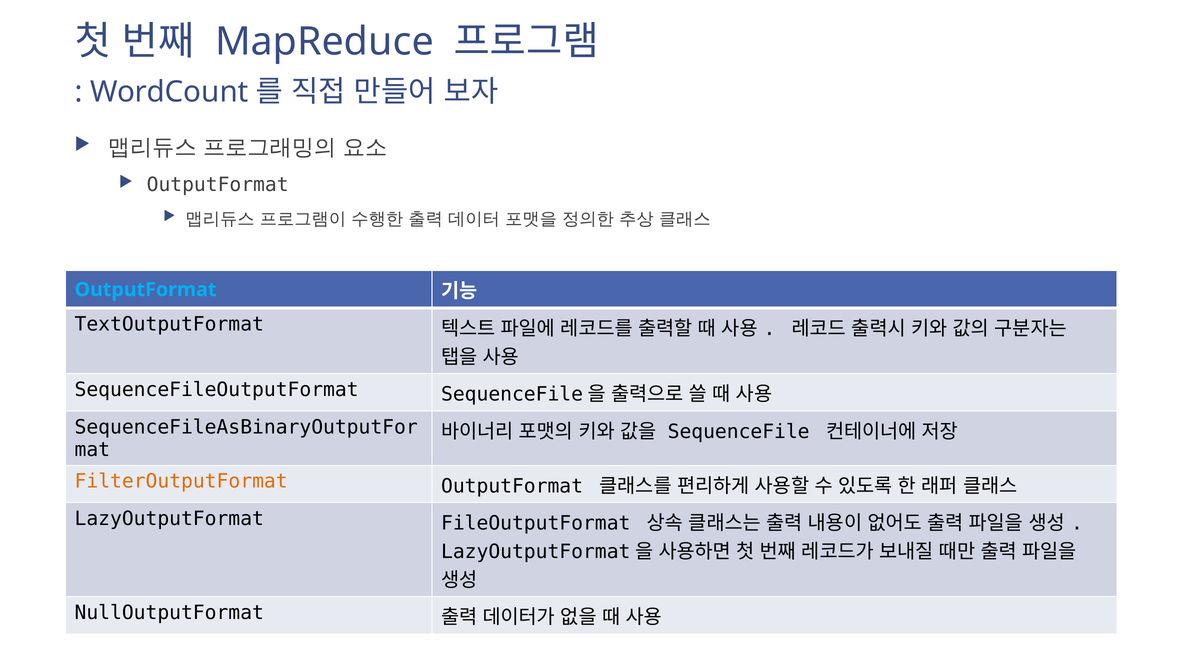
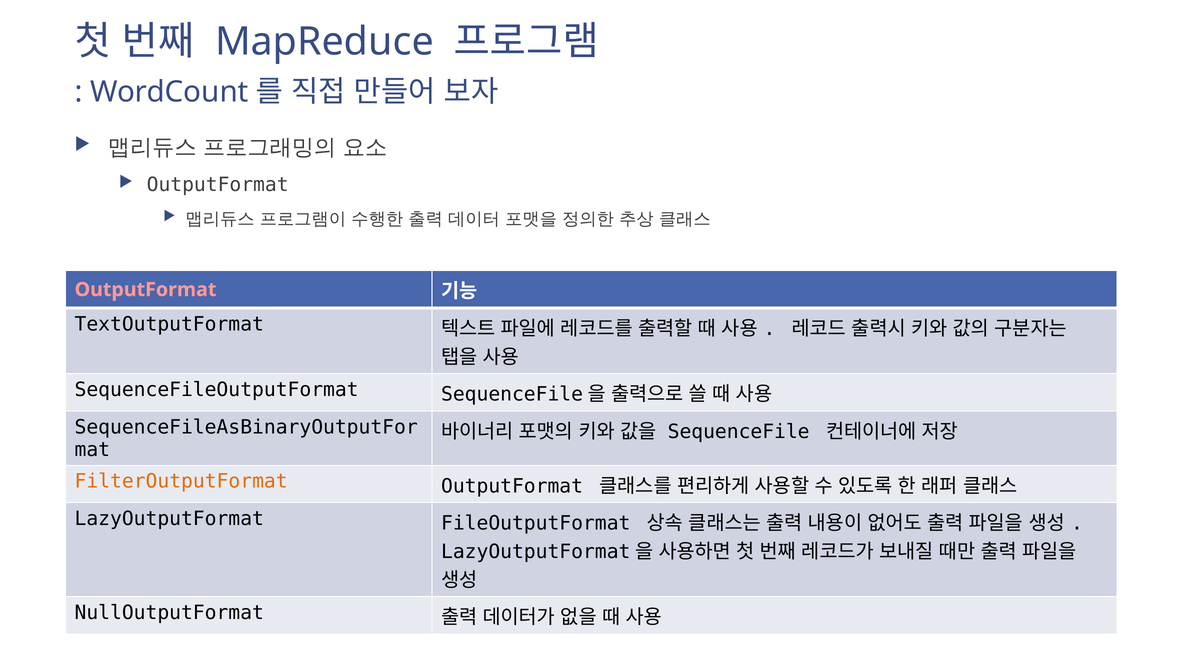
OutputFormat at (145, 290) colour: light blue -> pink
